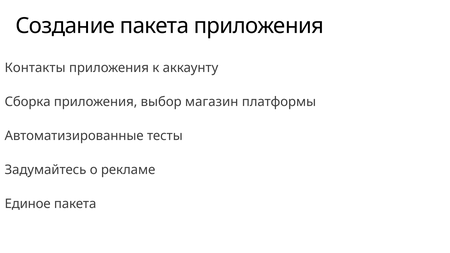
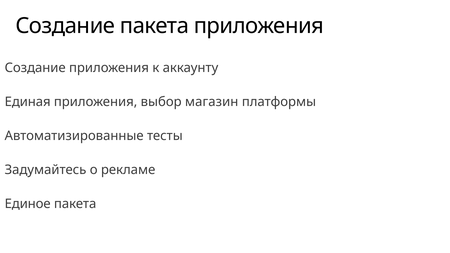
Контакты at (35, 68): Контакты -> Создание
Сборка: Сборка -> Единая
